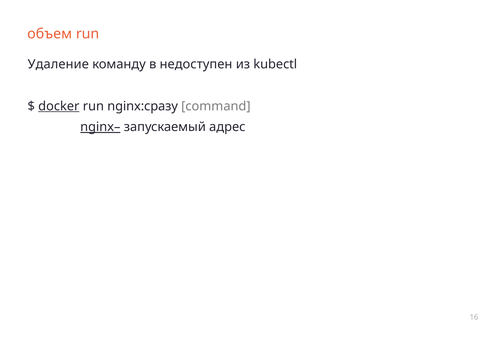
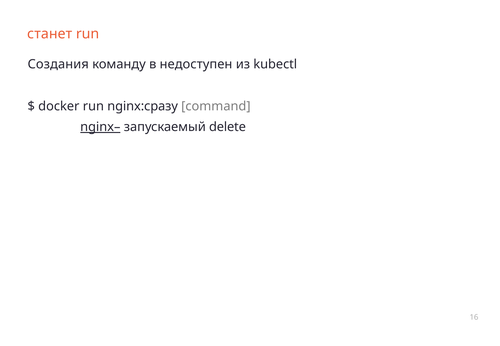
объем: объем -> станет
Удаление: Удаление -> Создания
docker underline: present -> none
адрес: адрес -> delete
